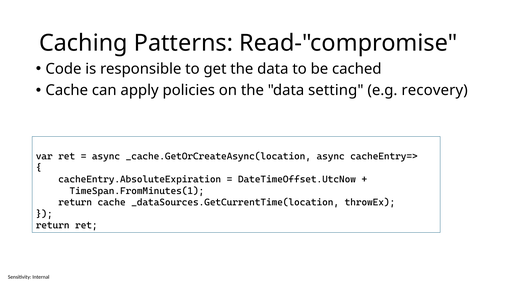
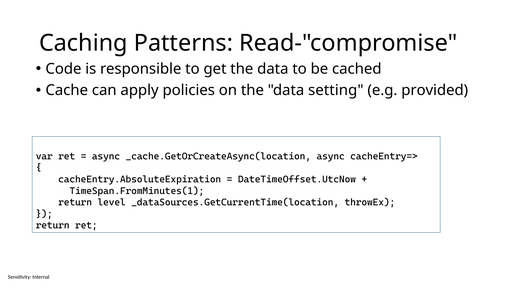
recovery: recovery -> provided
return cache: cache -> level
